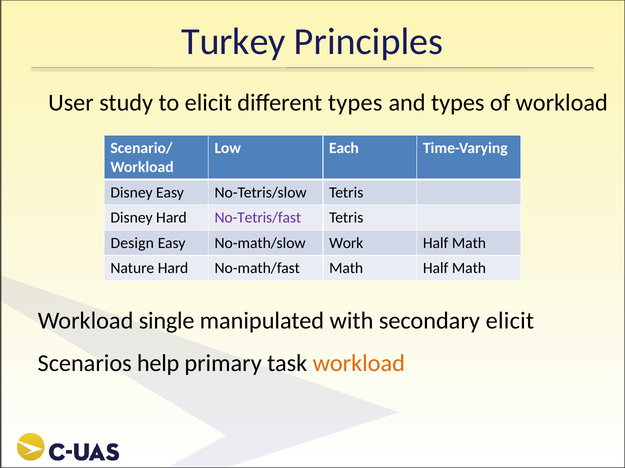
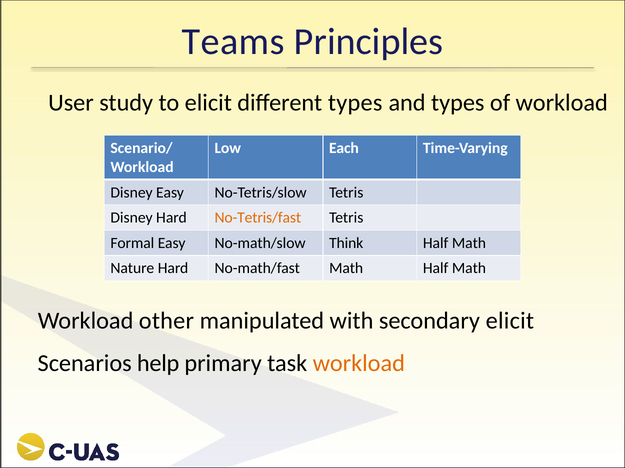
Turkey: Turkey -> Teams
No-Tetris/fast colour: purple -> orange
Design: Design -> Formal
Work: Work -> Think
single: single -> other
